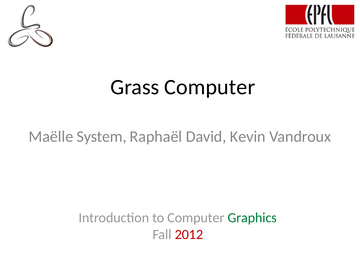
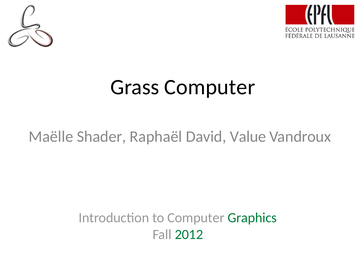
System: System -> Shader
Kevin: Kevin -> Value
2012 colour: red -> green
